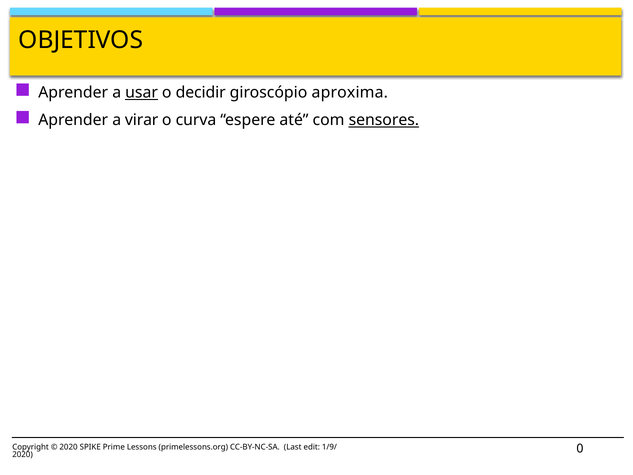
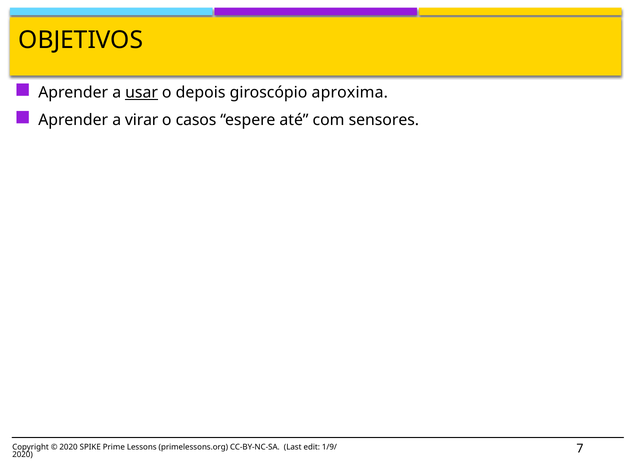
decidir: decidir -> depois
curva: curva -> casos
sensores underline: present -> none
0: 0 -> 7
